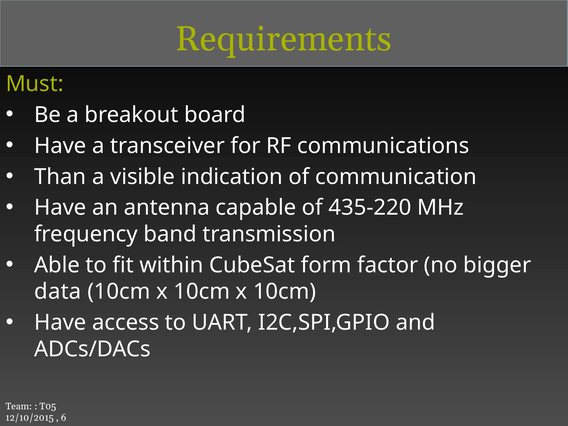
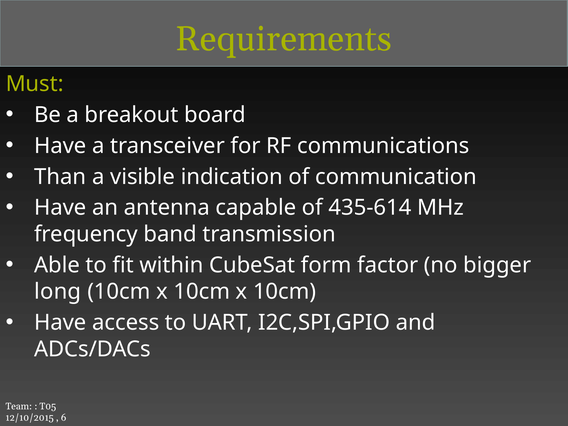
435-220: 435-220 -> 435-614
data: data -> long
